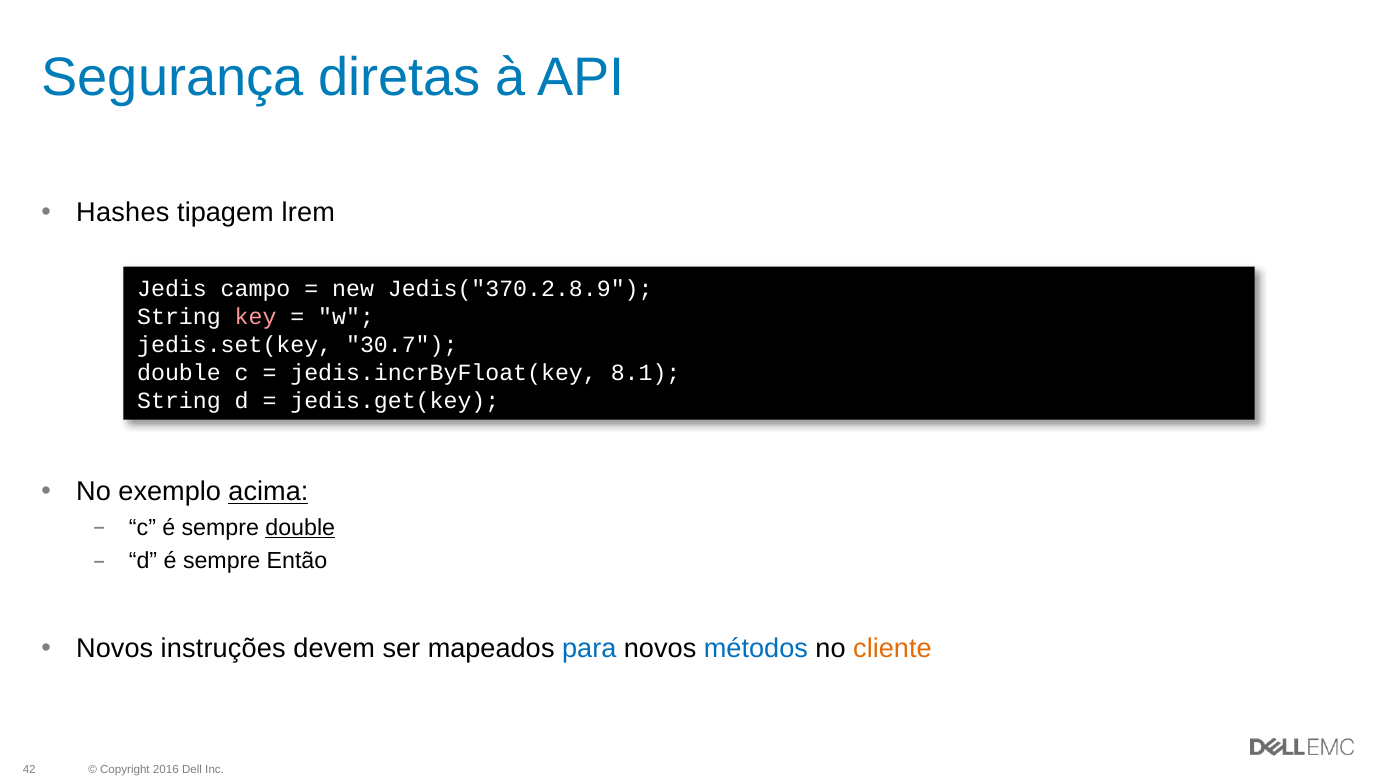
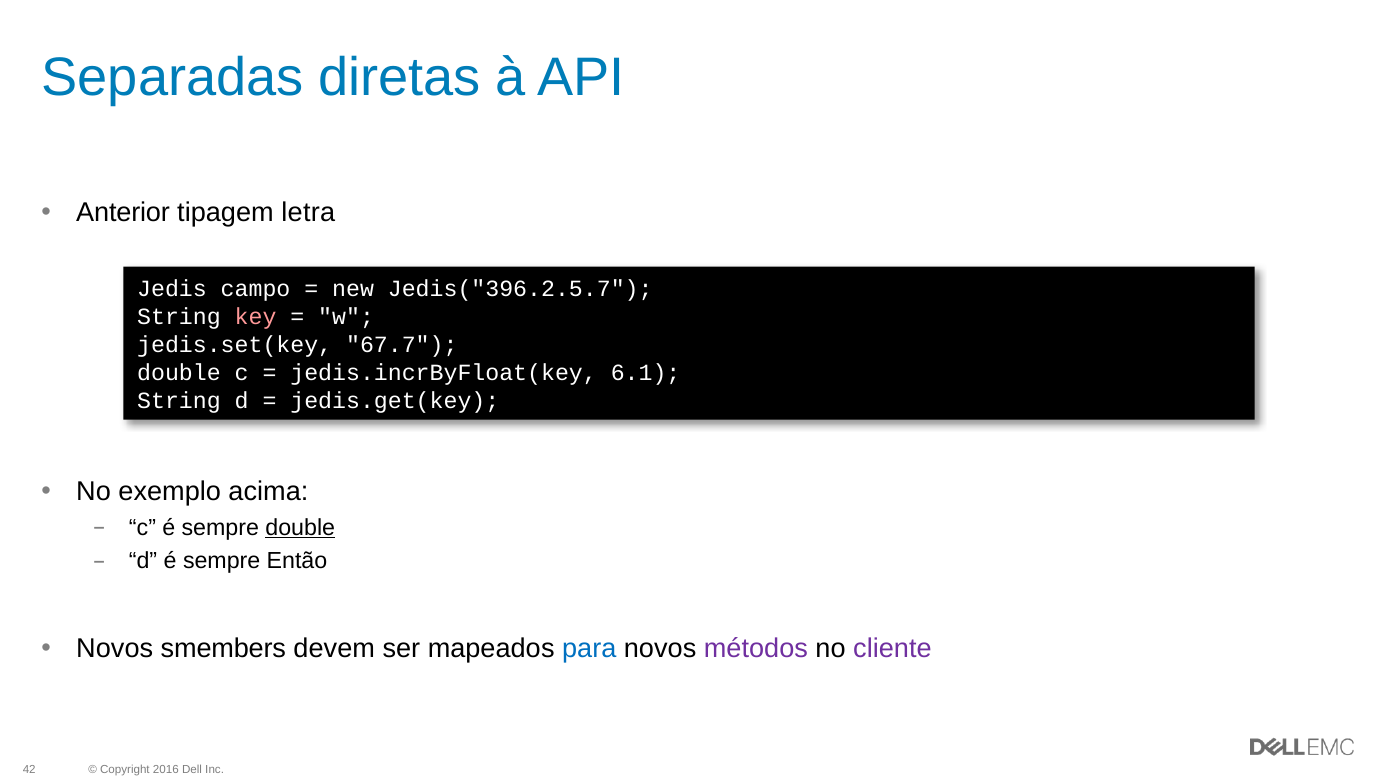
Segurança: Segurança -> Separadas
Hashes: Hashes -> Anterior
lrem: lrem -> letra
Jedis("370.2.8.9: Jedis("370.2.8.9 -> Jedis("396.2.5.7
30.7: 30.7 -> 67.7
8.1: 8.1 -> 6.1
acima underline: present -> none
instruções: instruções -> smembers
métodos colour: blue -> purple
cliente colour: orange -> purple
